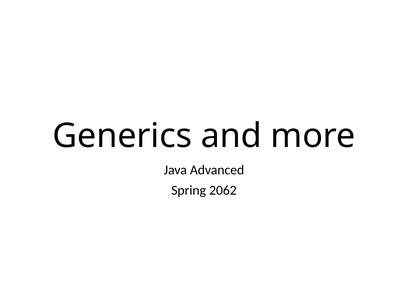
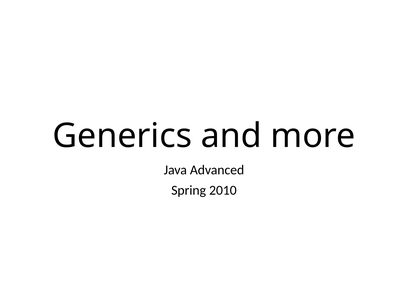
2062: 2062 -> 2010
